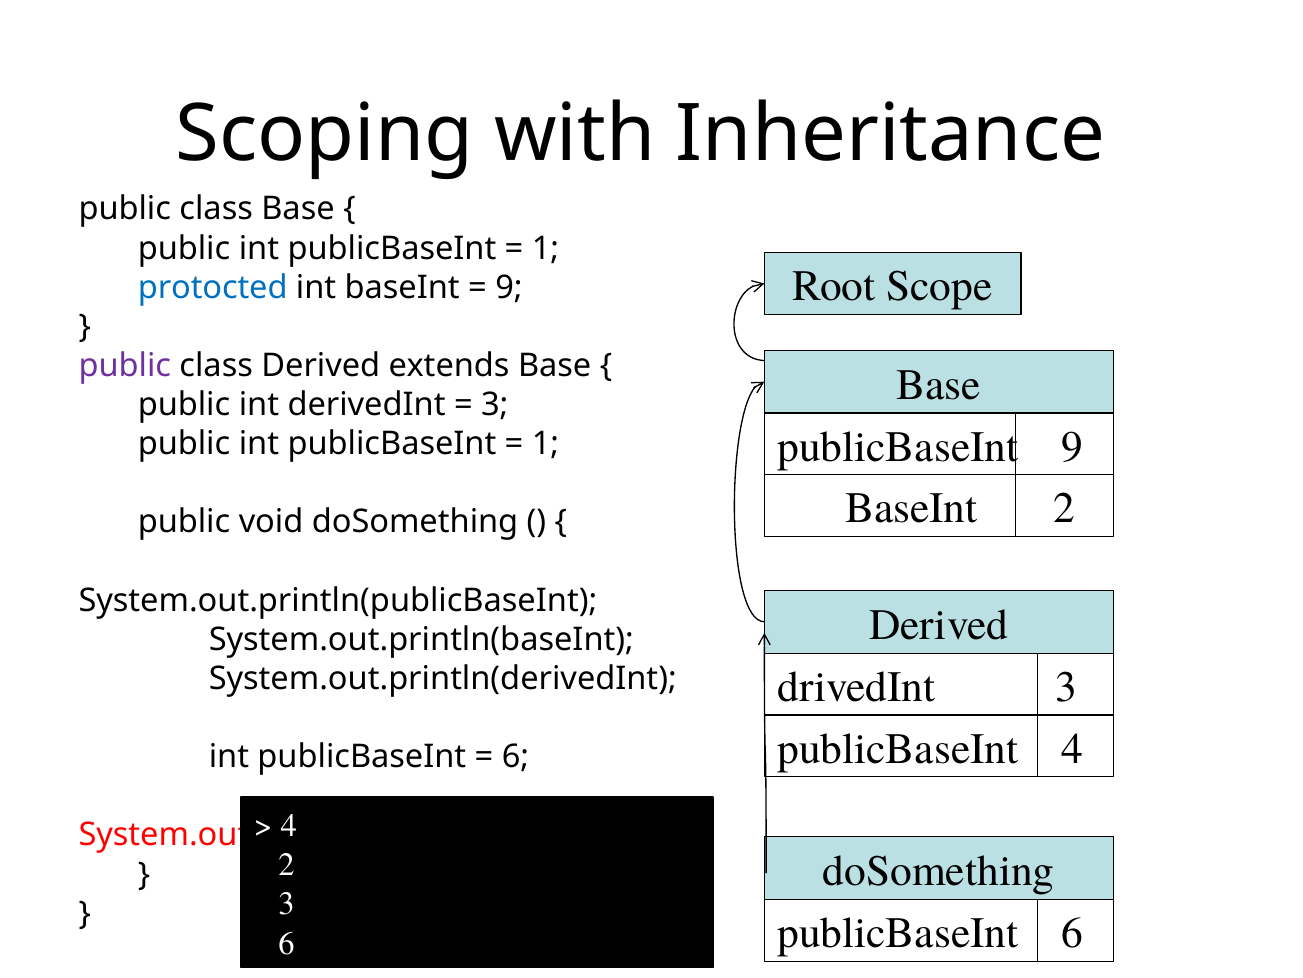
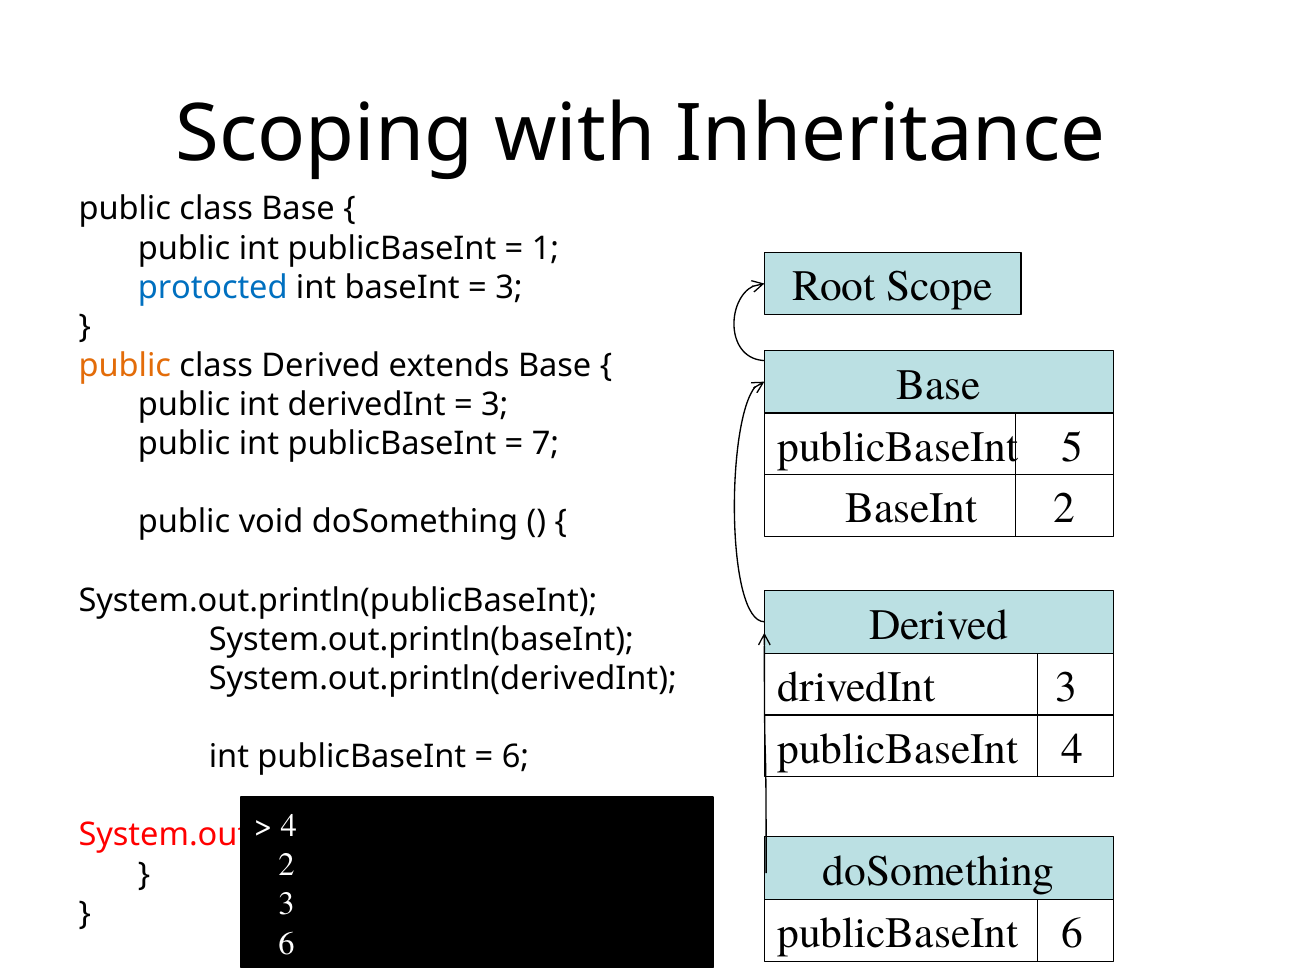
9 at (509, 287): 9 -> 3
public at (125, 365) colour: purple -> orange
publicBaseInt 9: 9 -> 5
1 at (546, 444): 1 -> 7
